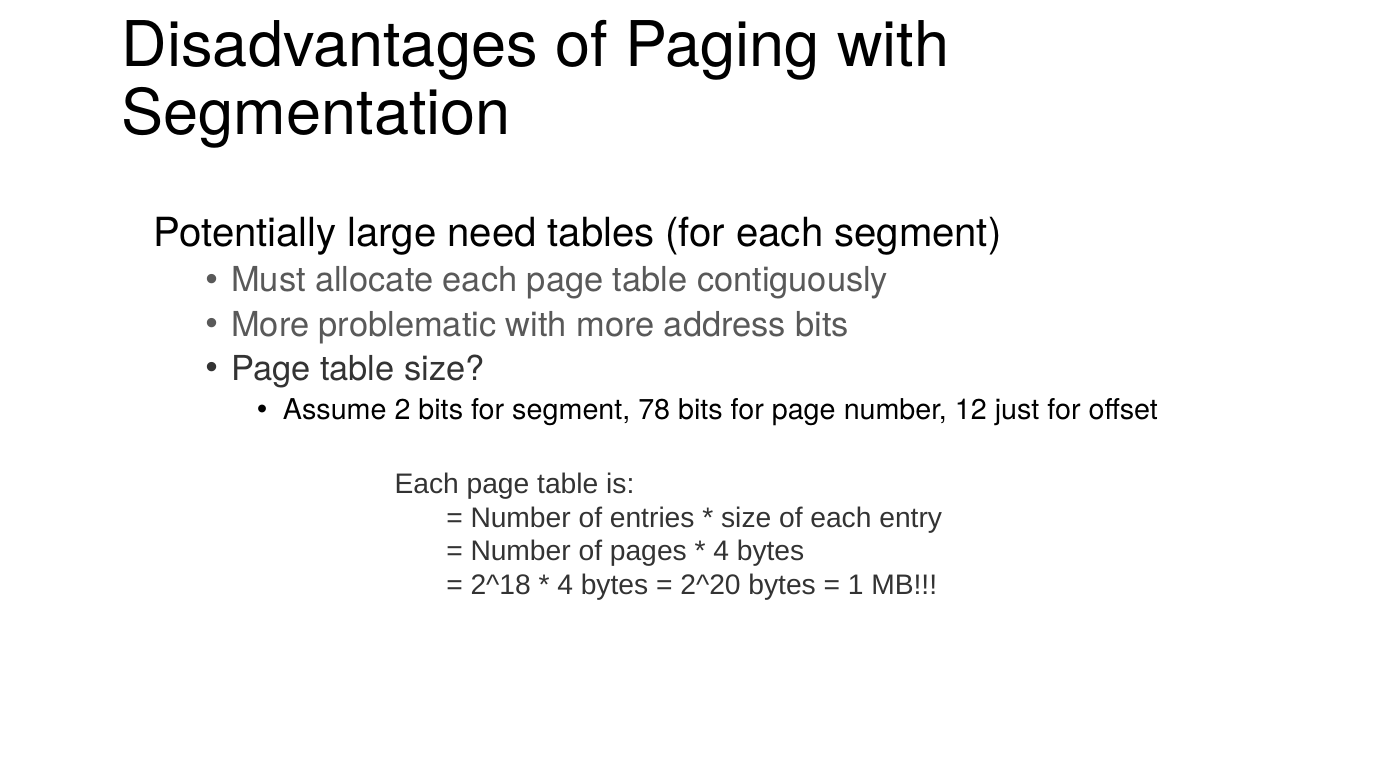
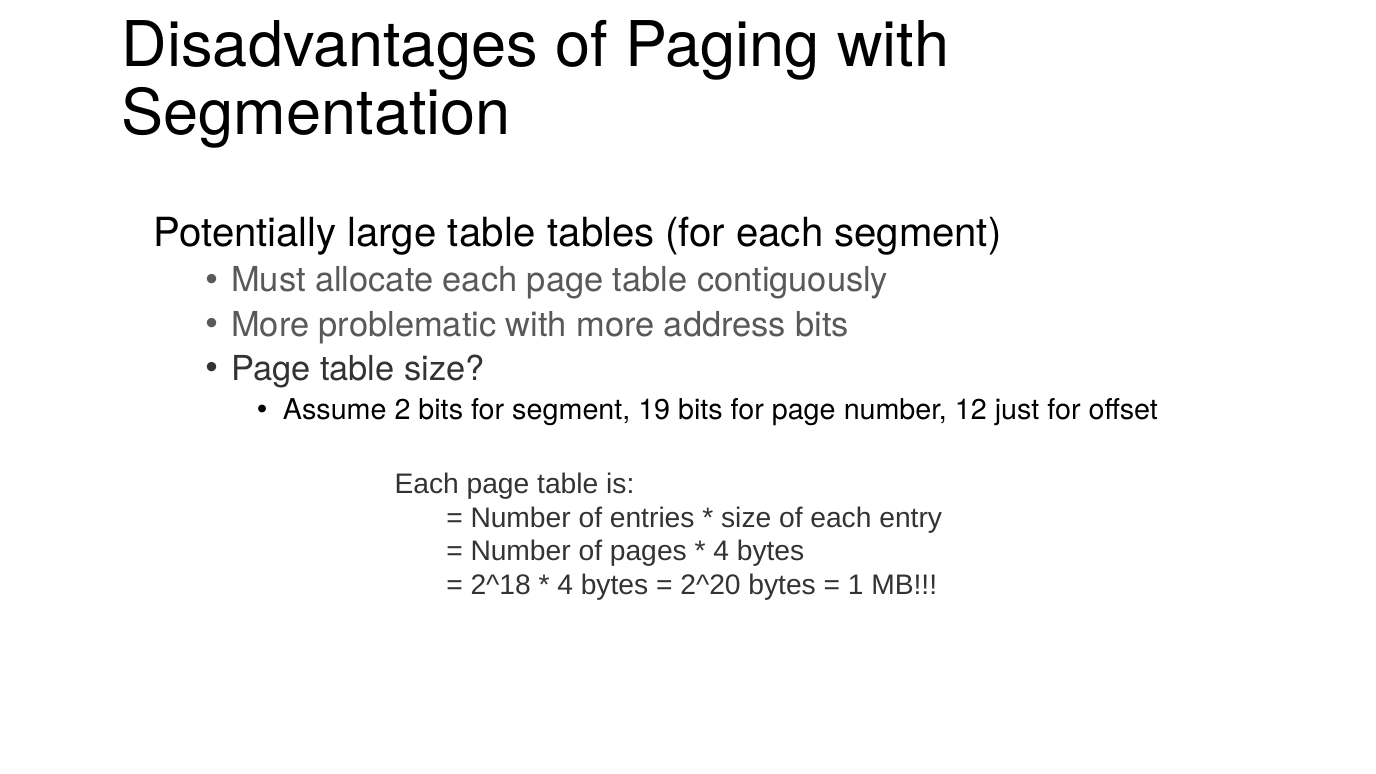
large need: need -> table
78: 78 -> 19
